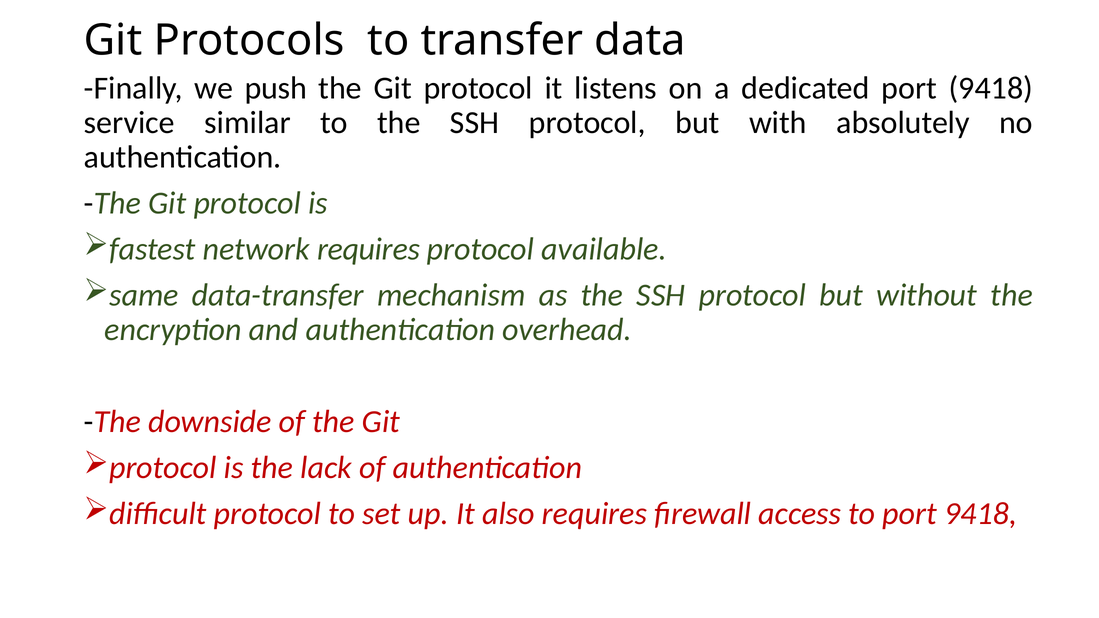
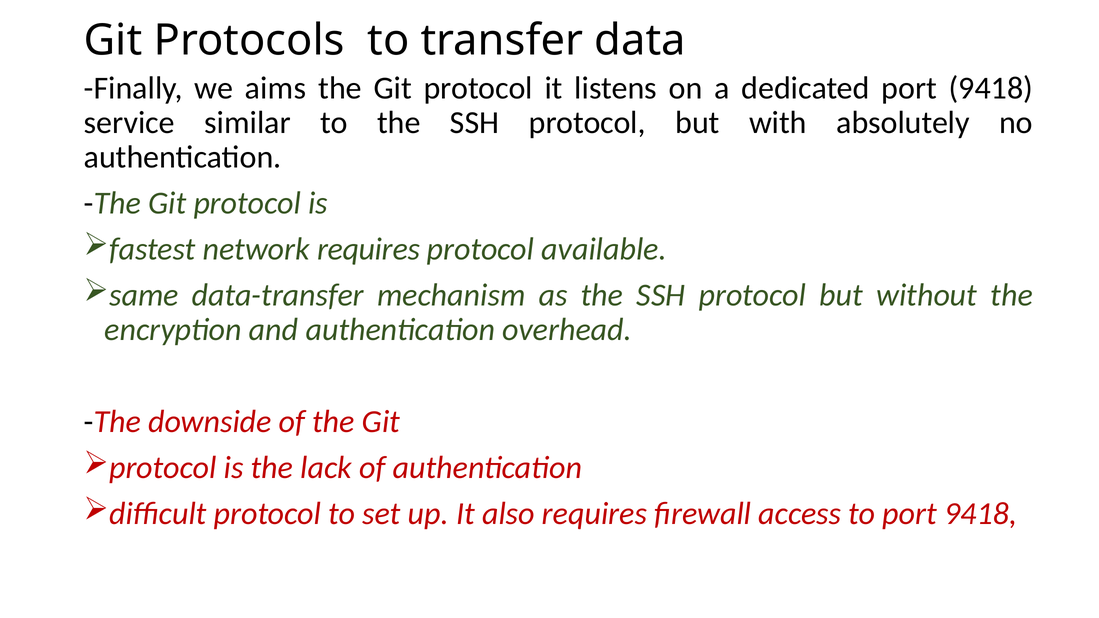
push: push -> aims
